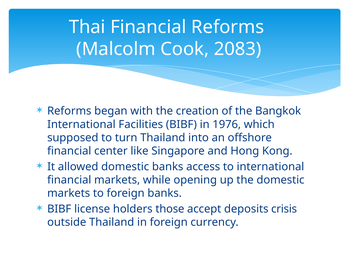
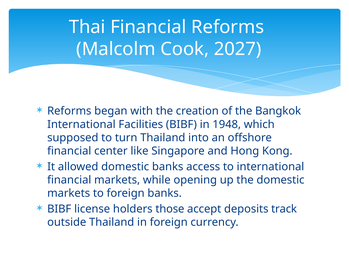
2083: 2083 -> 2027
1976: 1976 -> 1948
crisis: crisis -> track
